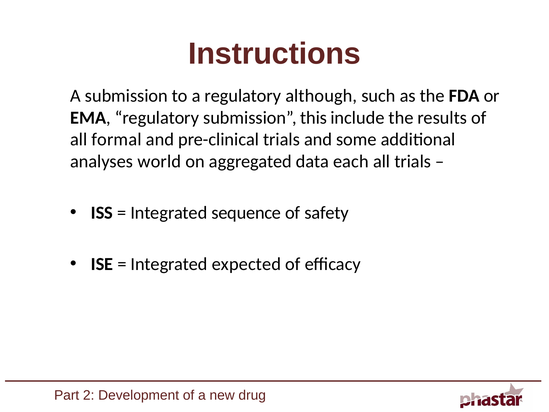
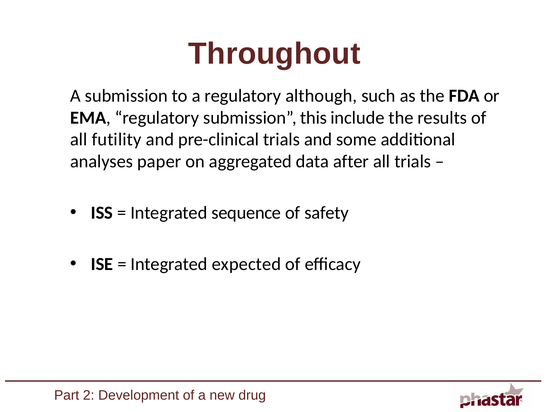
Instructions: Instructions -> Throughout
formal: formal -> futility
world: world -> paper
each: each -> after
